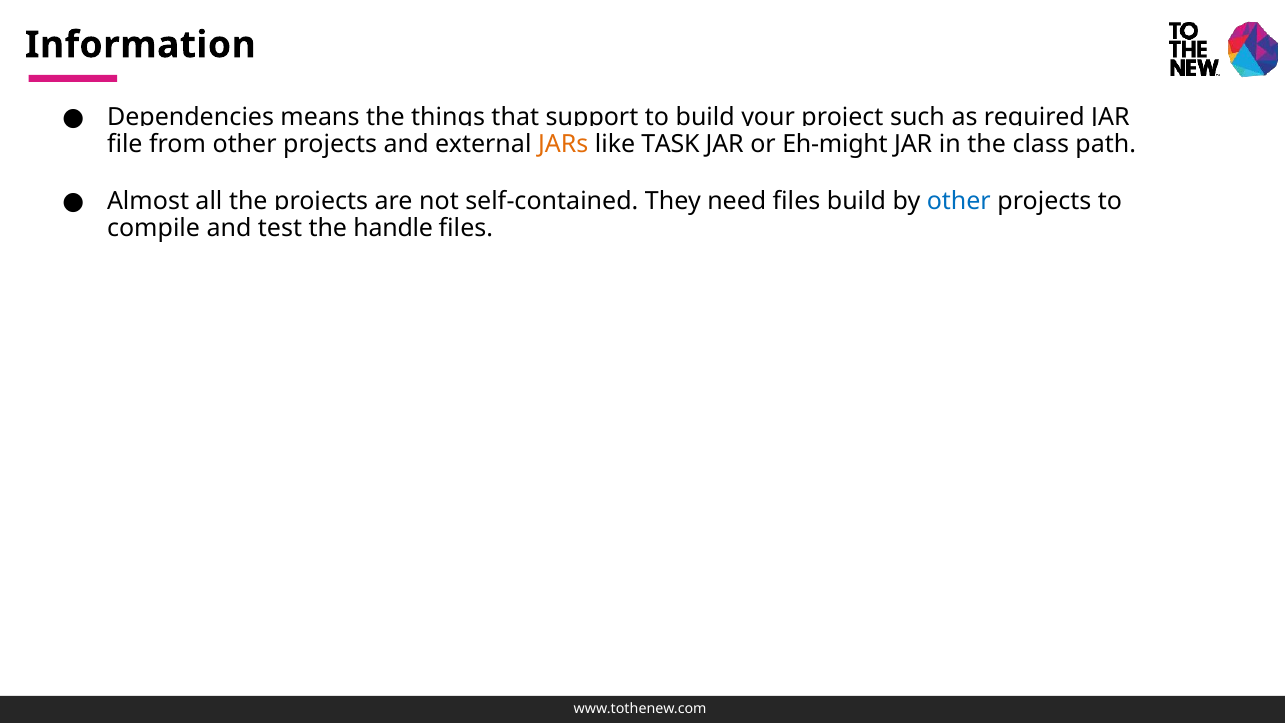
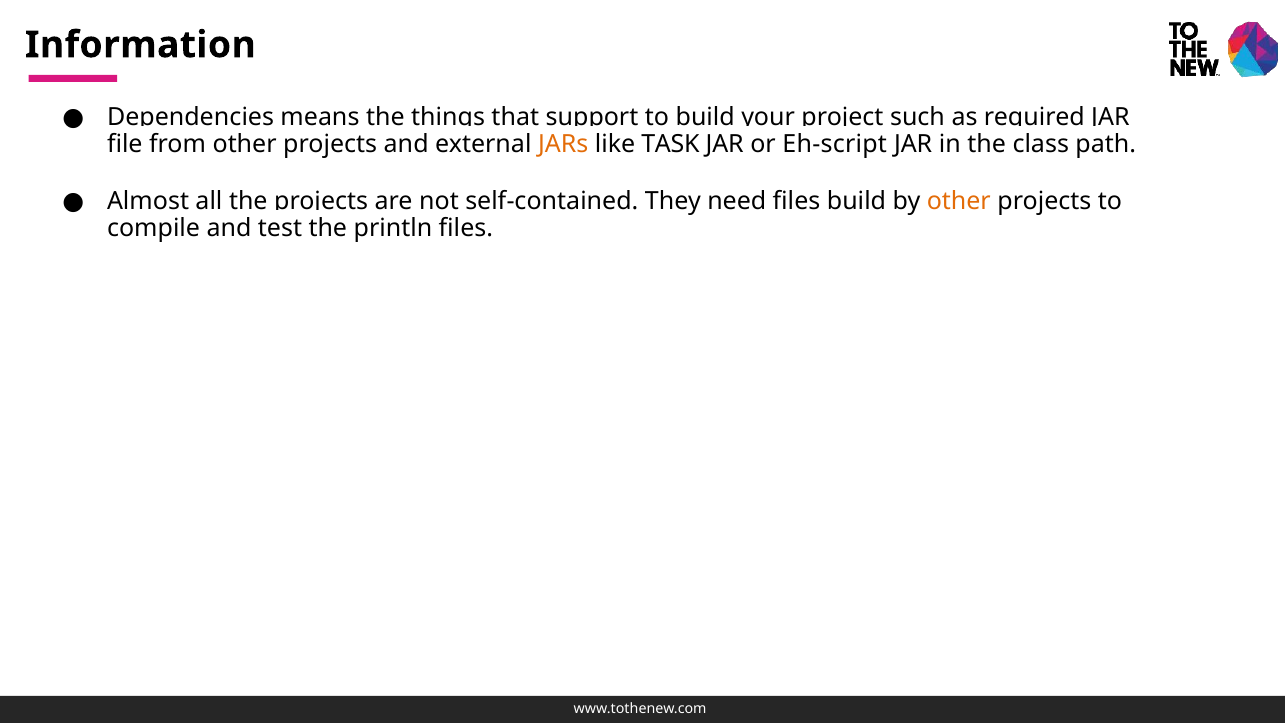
Eh-might: Eh-might -> Eh-script
other at (959, 202) colour: blue -> orange
handle: handle -> println
